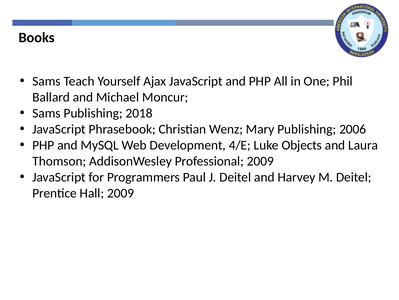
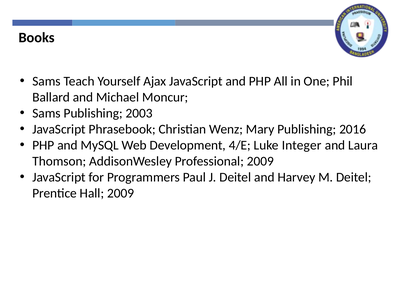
2018: 2018 -> 2003
2006: 2006 -> 2016
Objects: Objects -> Integer
